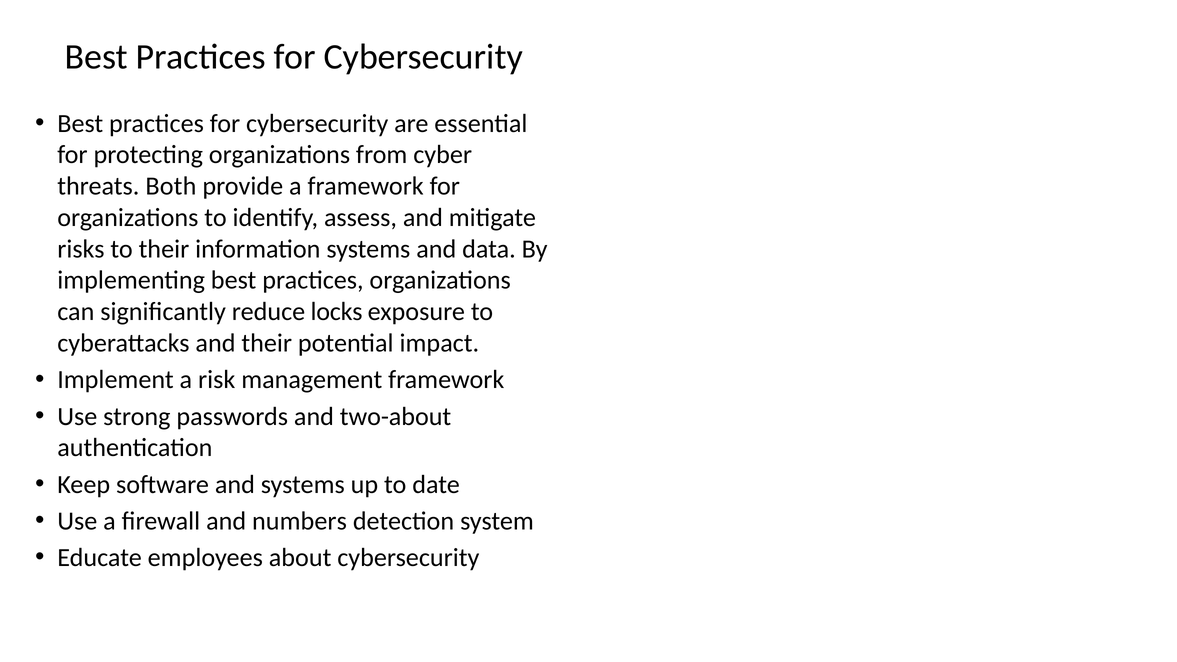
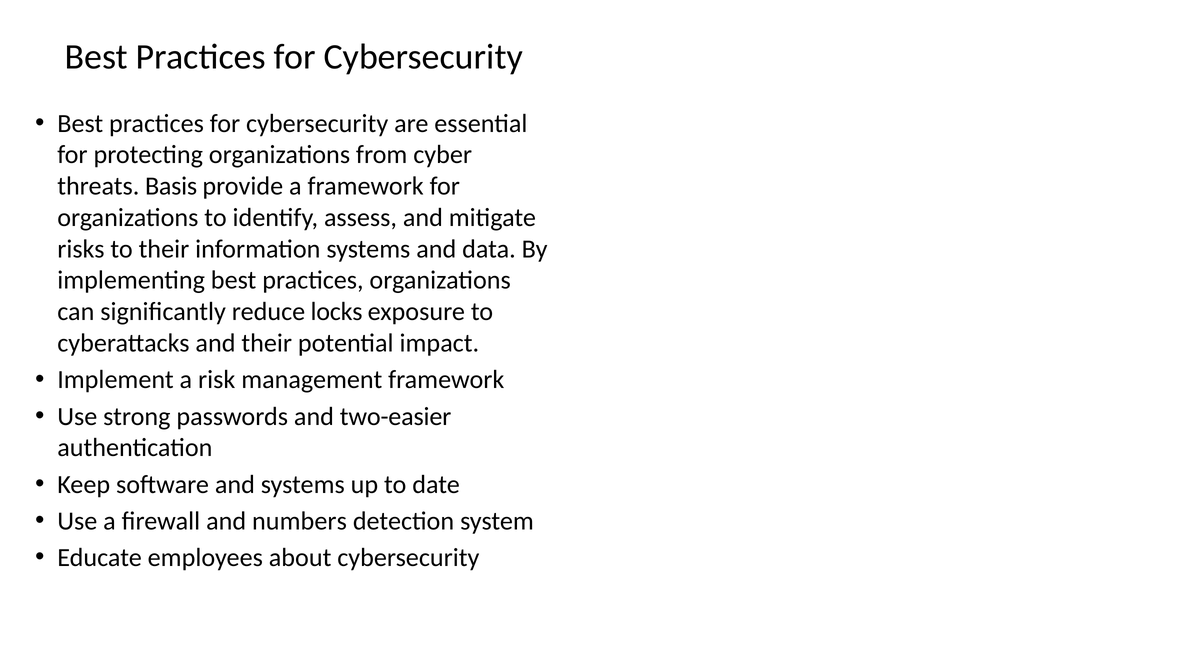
Both: Both -> Basis
two-about: two-about -> two-easier
